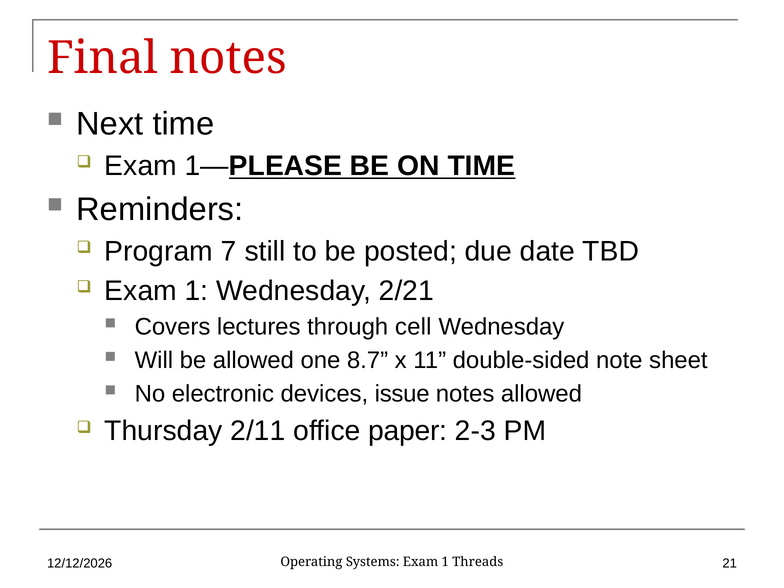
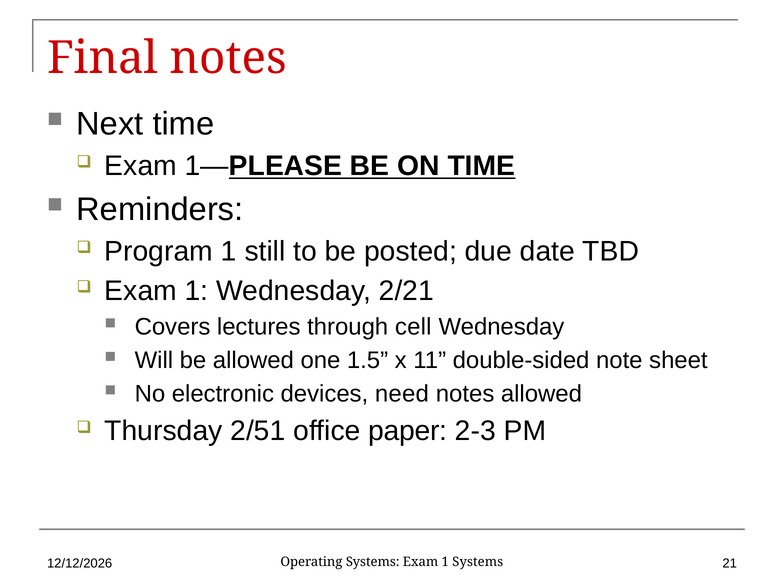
Program 7: 7 -> 1
8.7: 8.7 -> 1.5
issue: issue -> need
2/11: 2/11 -> 2/51
1 Threads: Threads -> Systems
